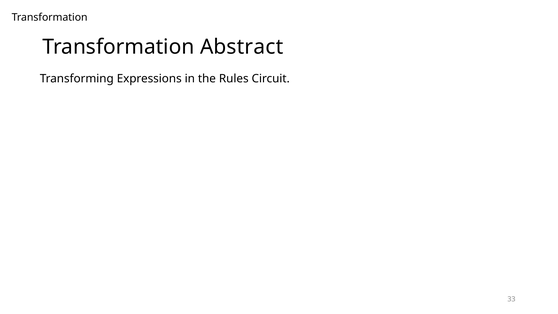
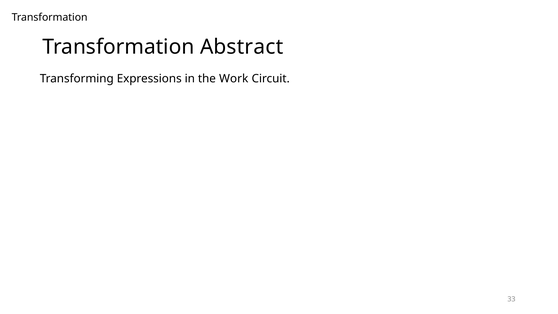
Rules: Rules -> Work
